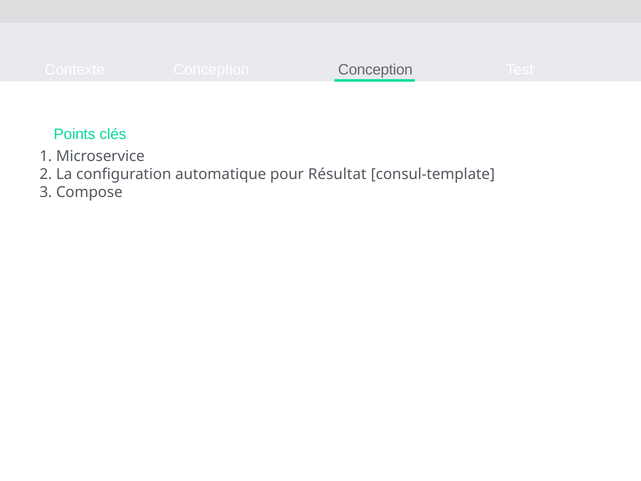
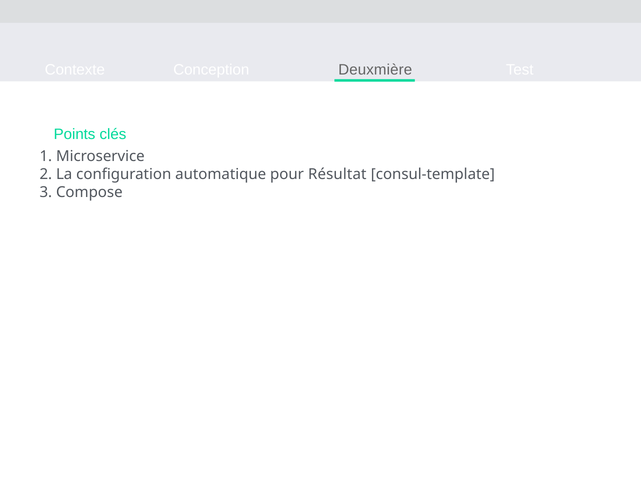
Conception Conception: Conception -> Deuxmière
